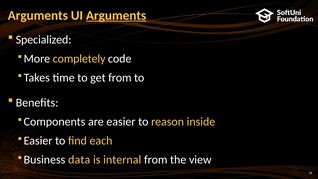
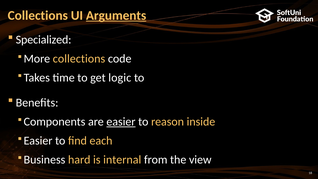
Arguments at (38, 15): Arguments -> Collections
completely at (79, 59): completely -> collections
get from: from -> logic
easier underline: none -> present
data: data -> hard
